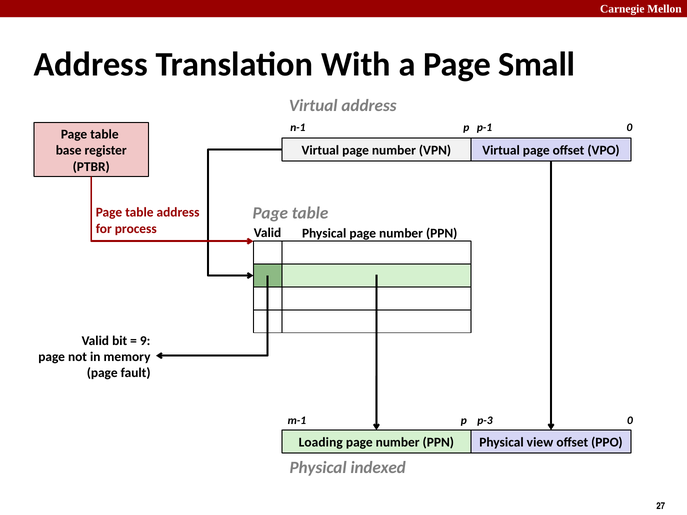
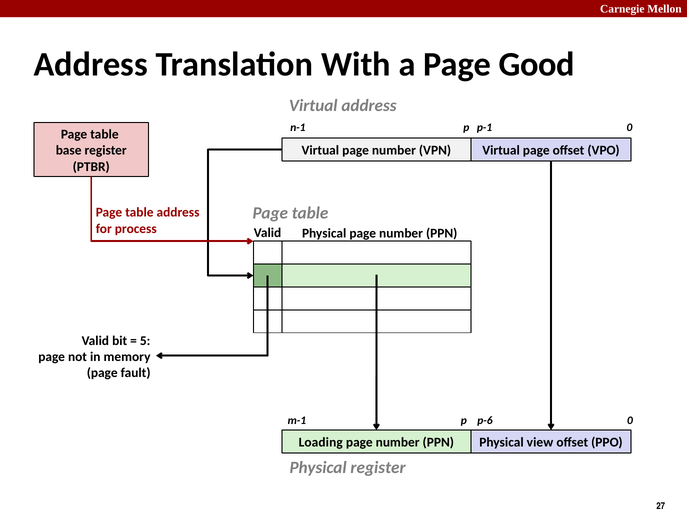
Small: Small -> Good
9: 9 -> 5
p-3: p-3 -> p-6
Physical indexed: indexed -> register
